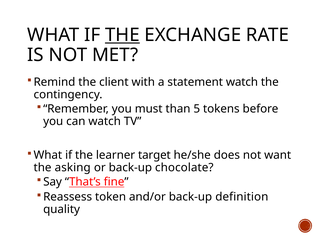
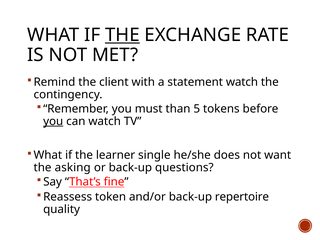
you at (53, 121) underline: none -> present
target: target -> single
chocolate: chocolate -> questions
definition: definition -> repertoire
